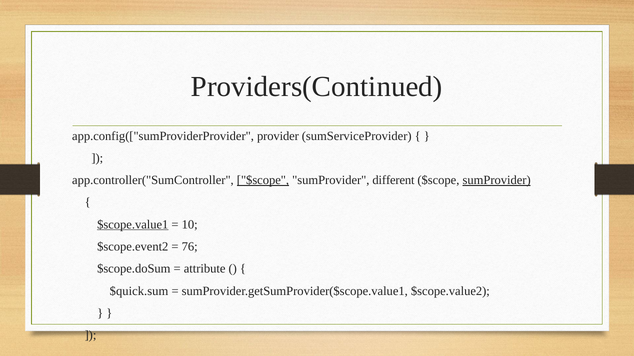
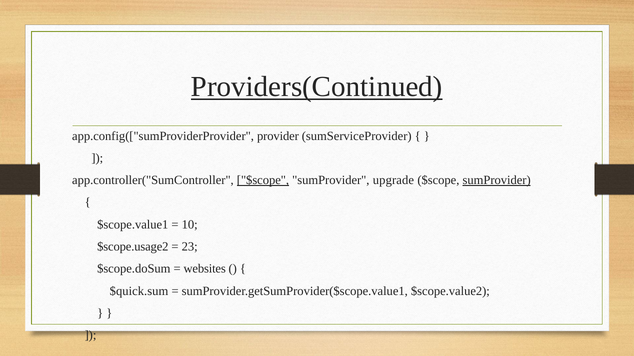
Providers(Continued underline: none -> present
different: different -> upgrade
$scope.value1 underline: present -> none
$scope.event2: $scope.event2 -> $scope.usage2
76: 76 -> 23
attribute: attribute -> websites
